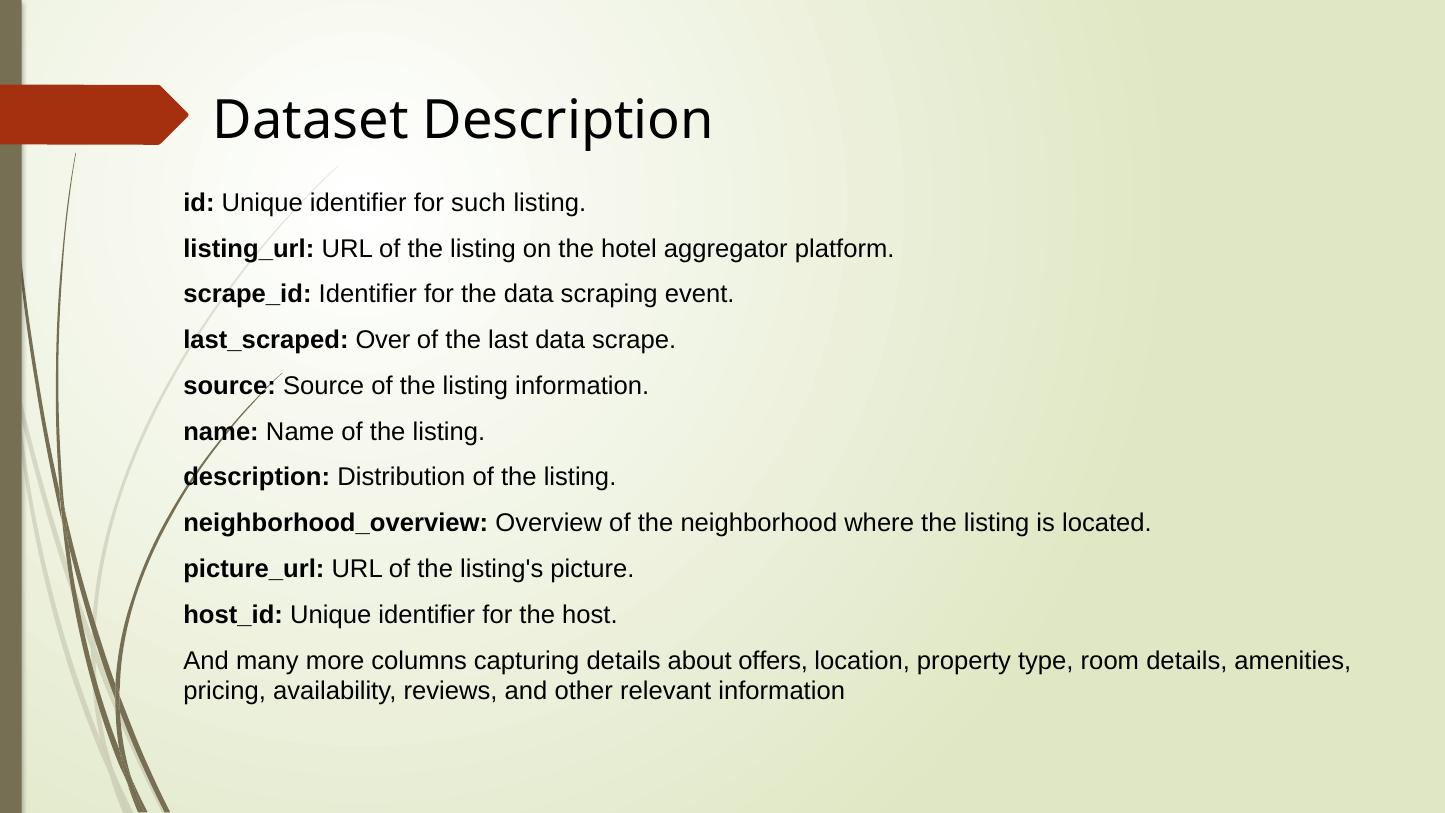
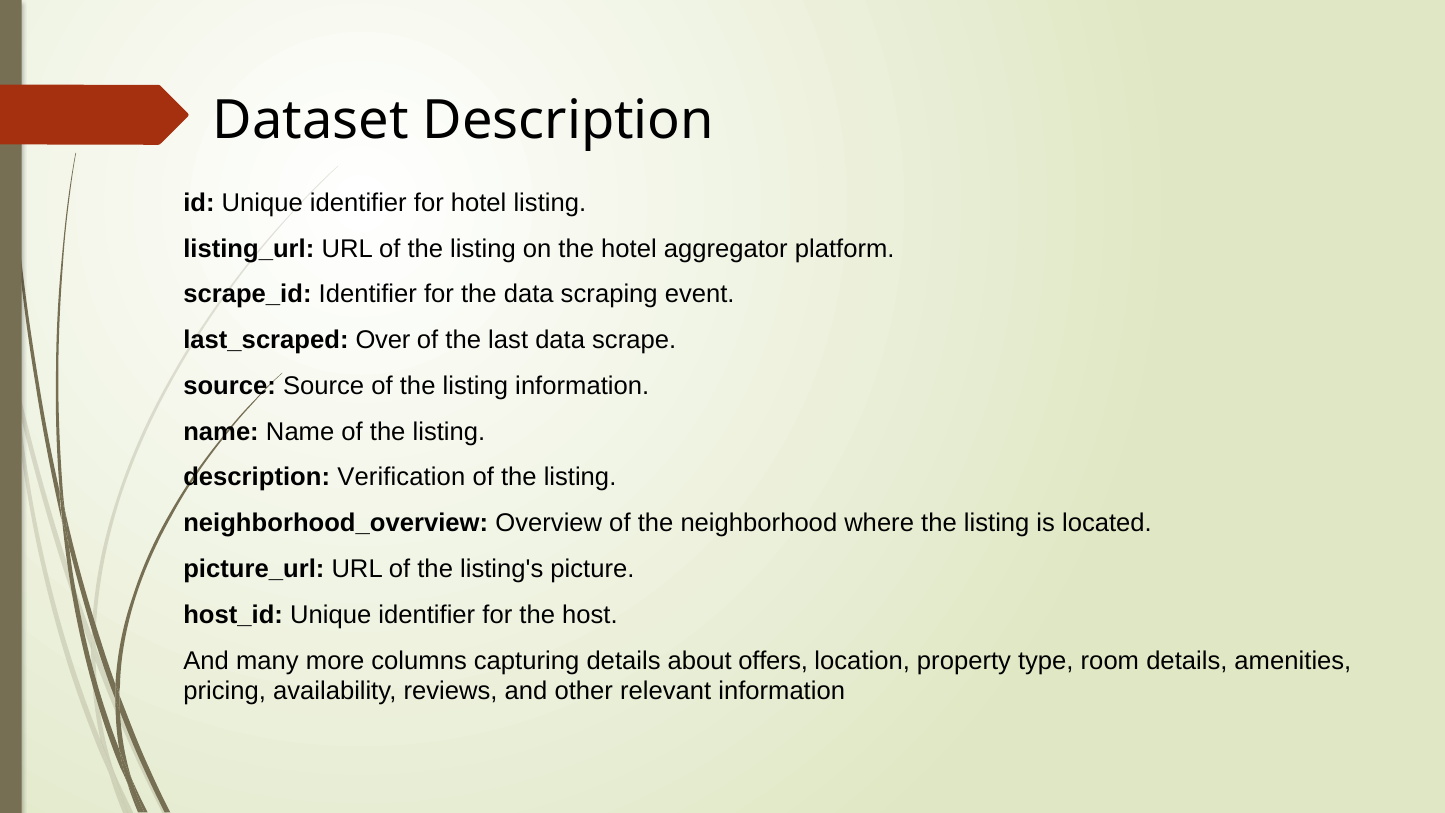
for such: such -> hotel
Distribution: Distribution -> Verification
